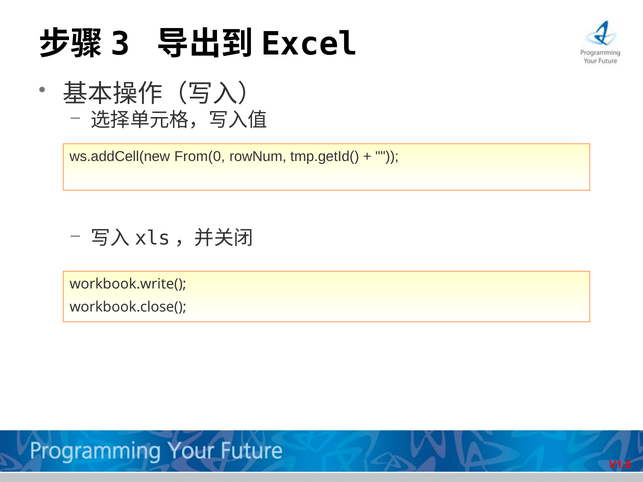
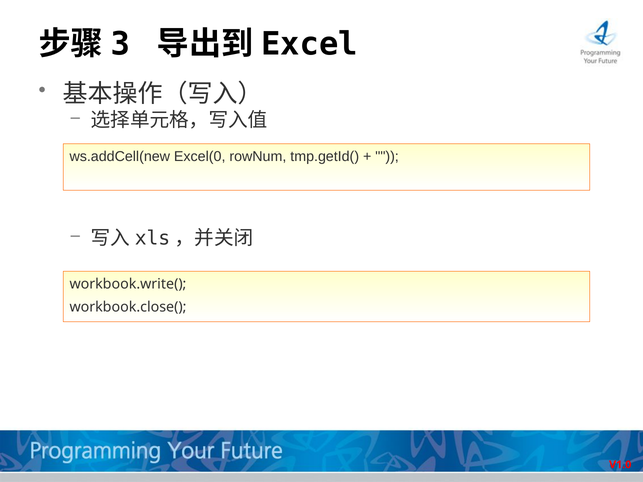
From(0: From(0 -> Excel(0
